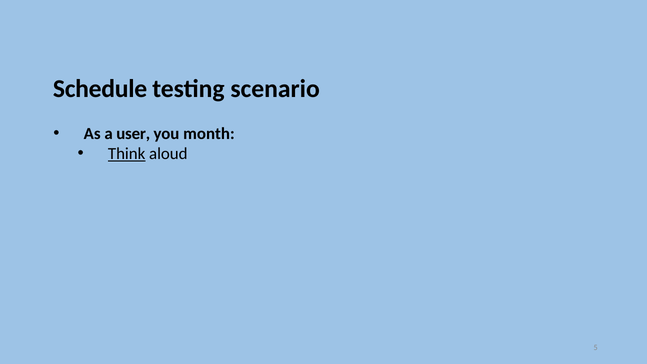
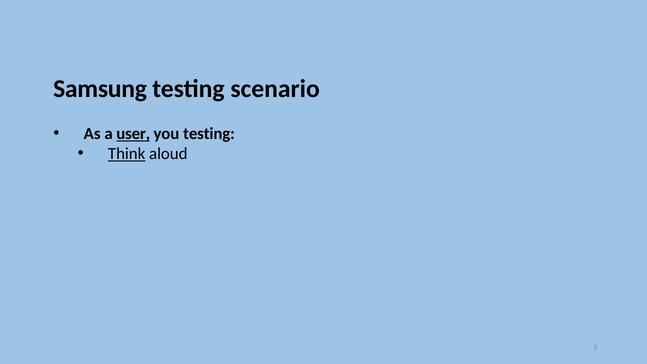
Schedule: Schedule -> Samsung
user underline: none -> present
you month: month -> testing
